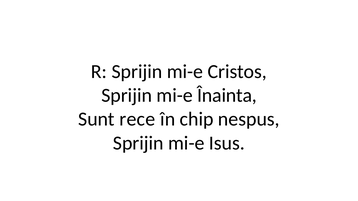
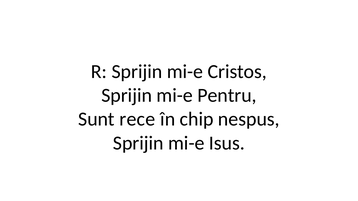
Înainta: Înainta -> Pentru
